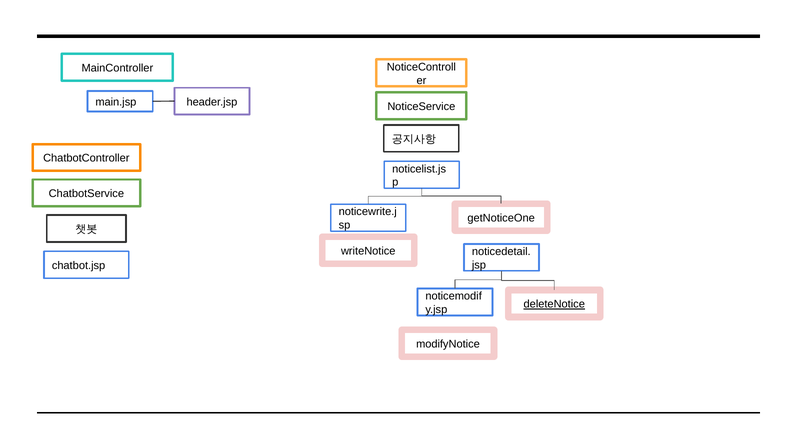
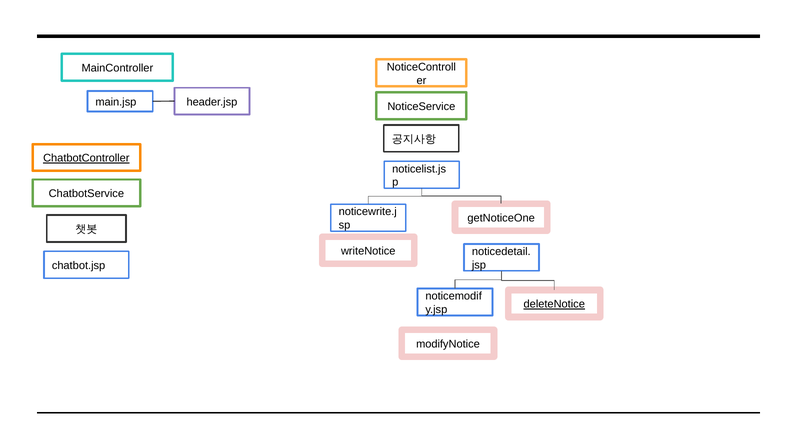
ChatbotController underline: none -> present
